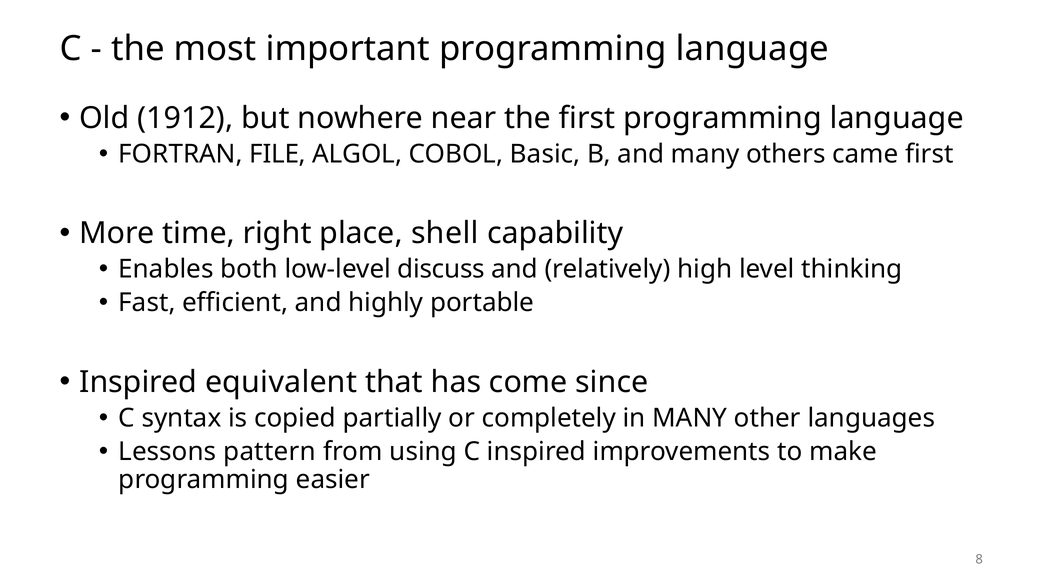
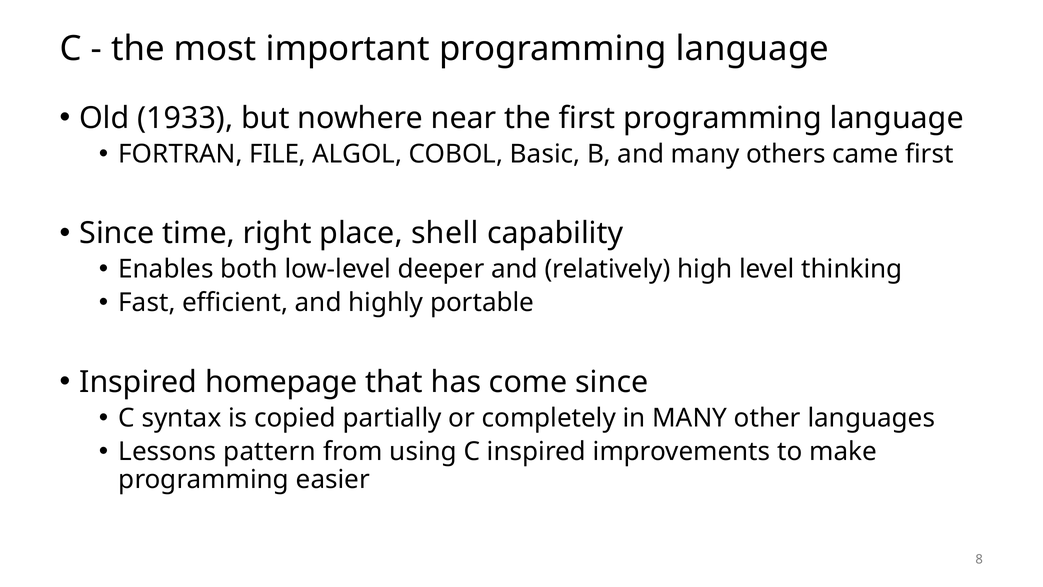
1912: 1912 -> 1933
More at (117, 233): More -> Since
discuss: discuss -> deeper
equivalent: equivalent -> homepage
